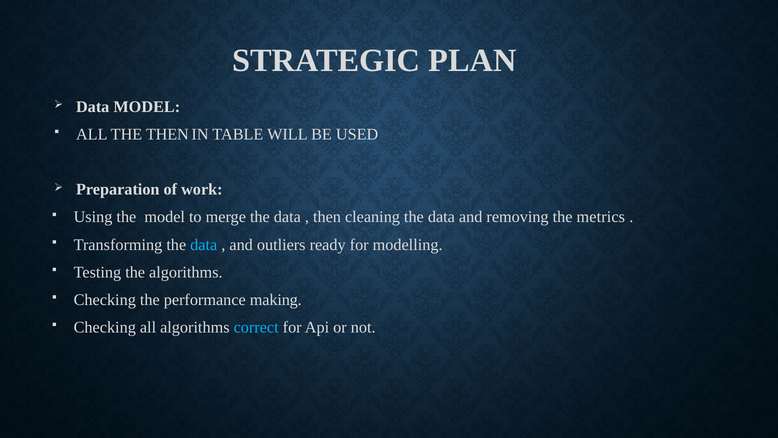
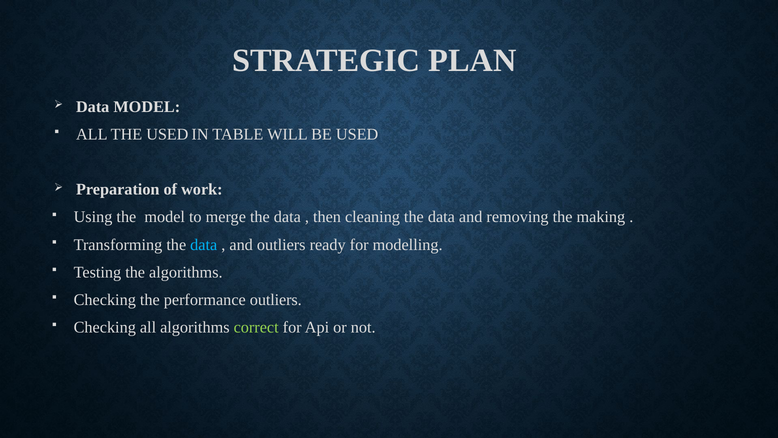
THE THEN: THEN -> USED
metrics: metrics -> making
performance making: making -> outliers
correct colour: light blue -> light green
